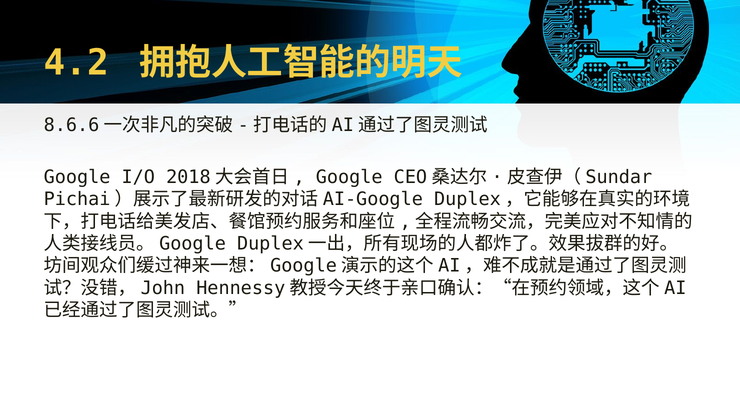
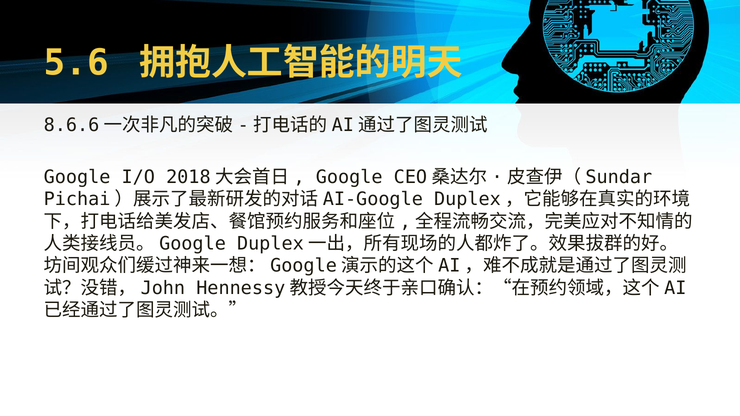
4.2: 4.2 -> 5.6
